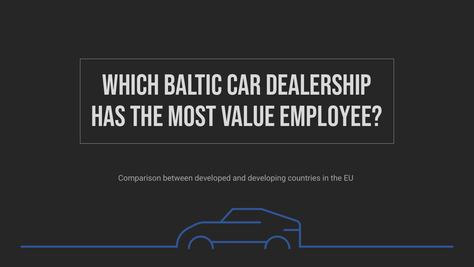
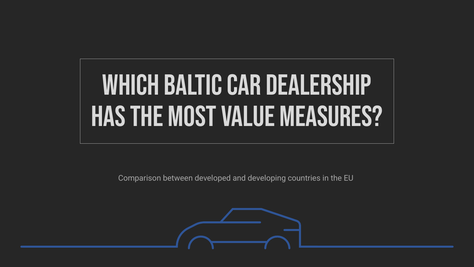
employee: employee -> measures
